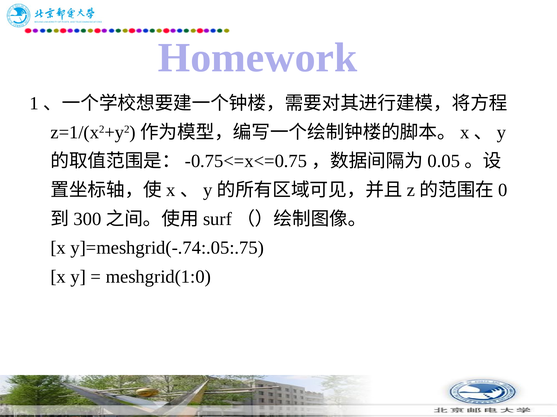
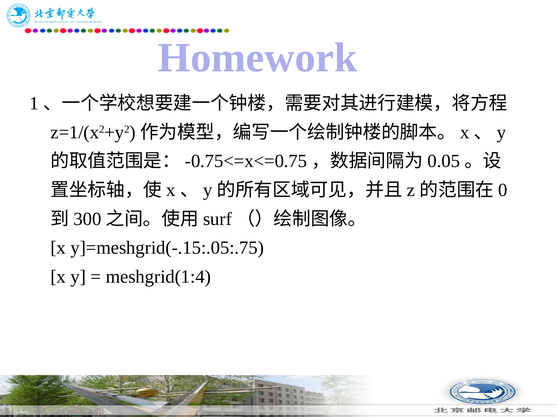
y]=meshgrid(-.74:.05:.75: y]=meshgrid(-.74:.05:.75 -> y]=meshgrid(-.15:.05:.75
meshgrid(1:0: meshgrid(1:0 -> meshgrid(1:4
